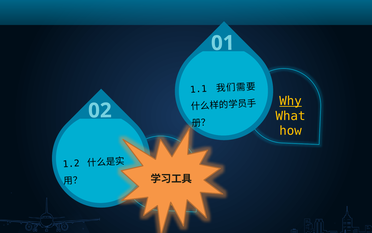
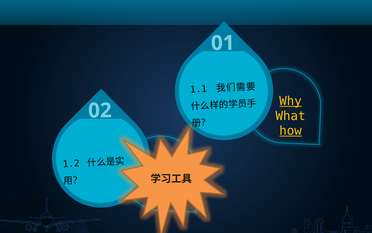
how underline: none -> present
